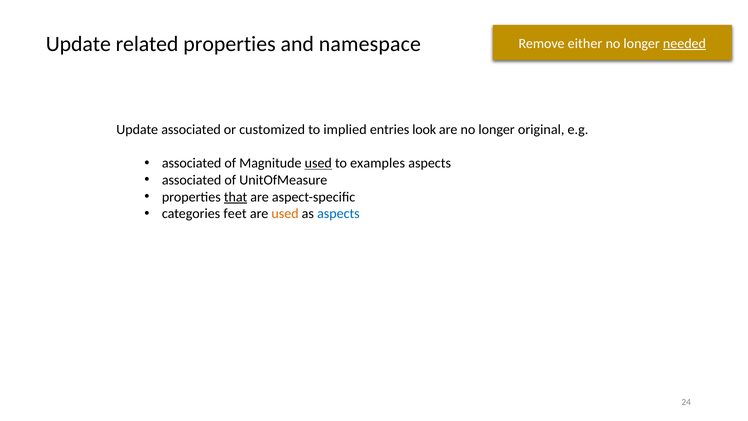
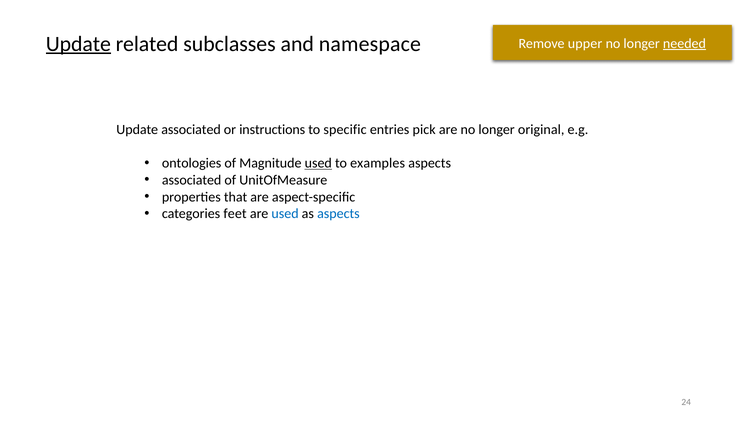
Update at (78, 44) underline: none -> present
related properties: properties -> subclasses
either: either -> upper
customized: customized -> instructions
implied: implied -> specific
look: look -> pick
associated at (192, 163): associated -> ontologies
that underline: present -> none
used at (285, 214) colour: orange -> blue
